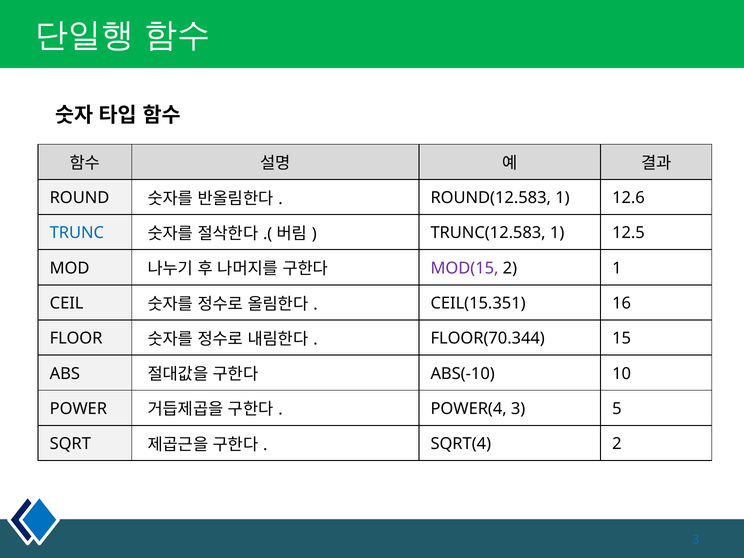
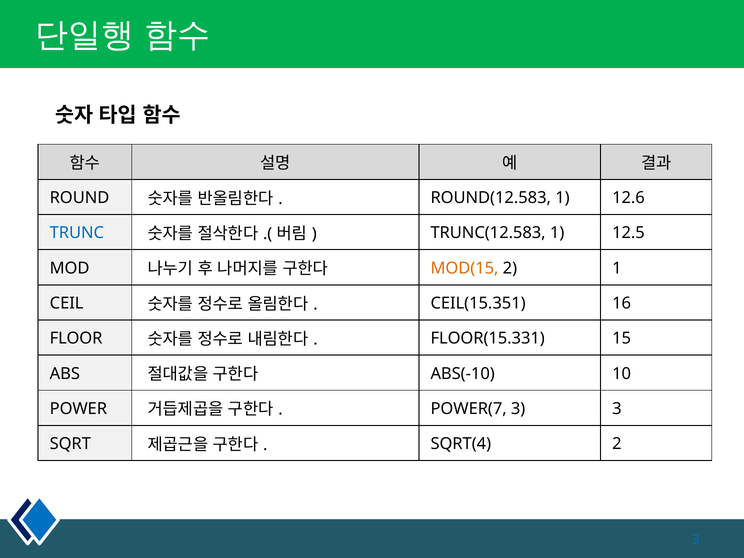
MOD(15 colour: purple -> orange
FLOOR(70.344: FLOOR(70.344 -> FLOOR(15.331
POWER(4: POWER(4 -> POWER(7
3 5: 5 -> 3
